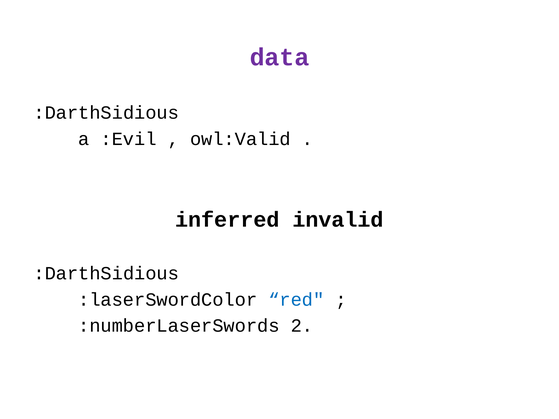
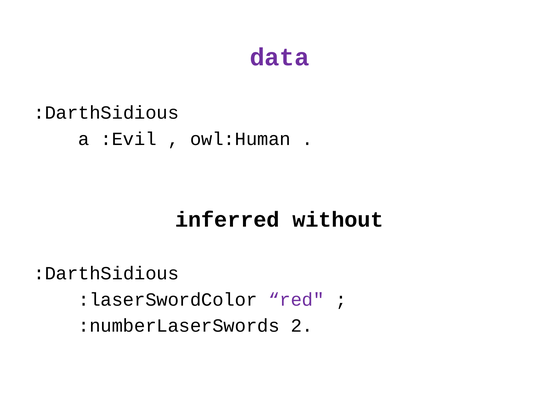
owl:Valid: owl:Valid -> owl:Human
invalid: invalid -> without
red colour: blue -> purple
